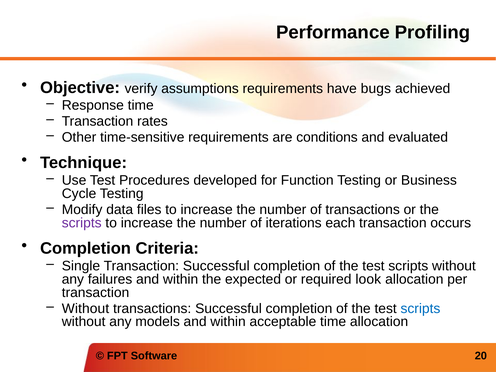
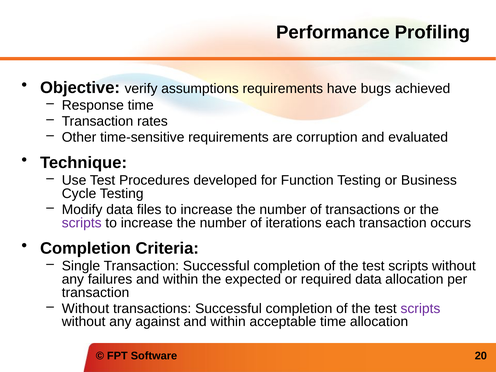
conditions: conditions -> corruption
required look: look -> data
scripts at (420, 308) colour: blue -> purple
models: models -> against
